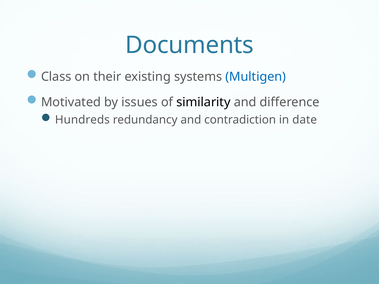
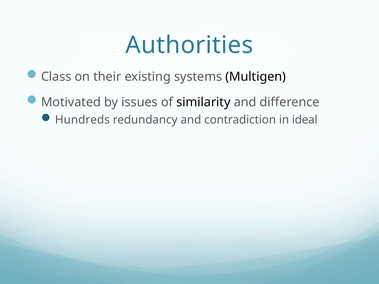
Documents: Documents -> Authorities
Multigen colour: blue -> black
date: date -> ideal
